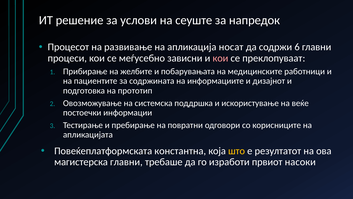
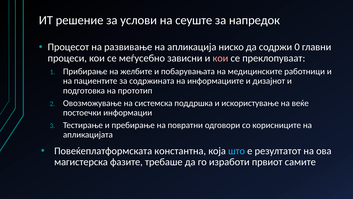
носат: носат -> ниско
6: 6 -> 0
што colour: yellow -> light blue
магистерска главни: главни -> фазите
насоки: насоки -> самите
